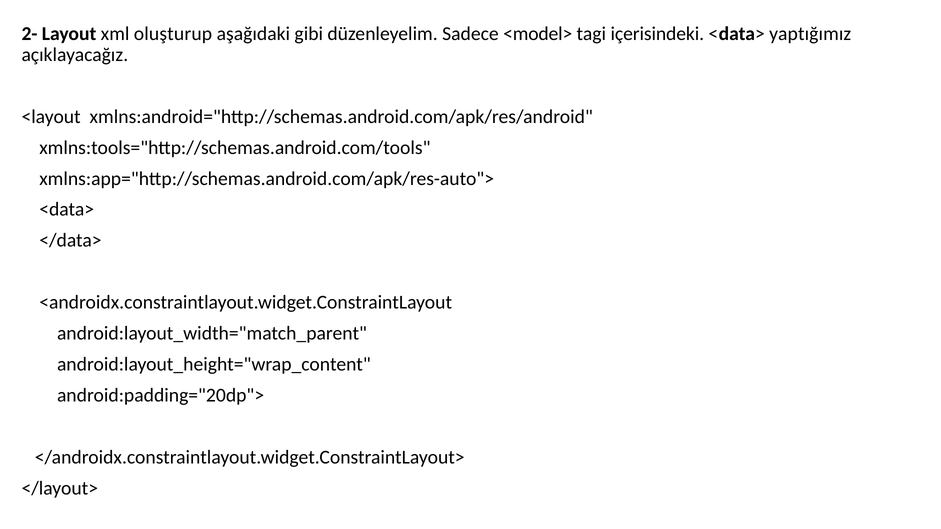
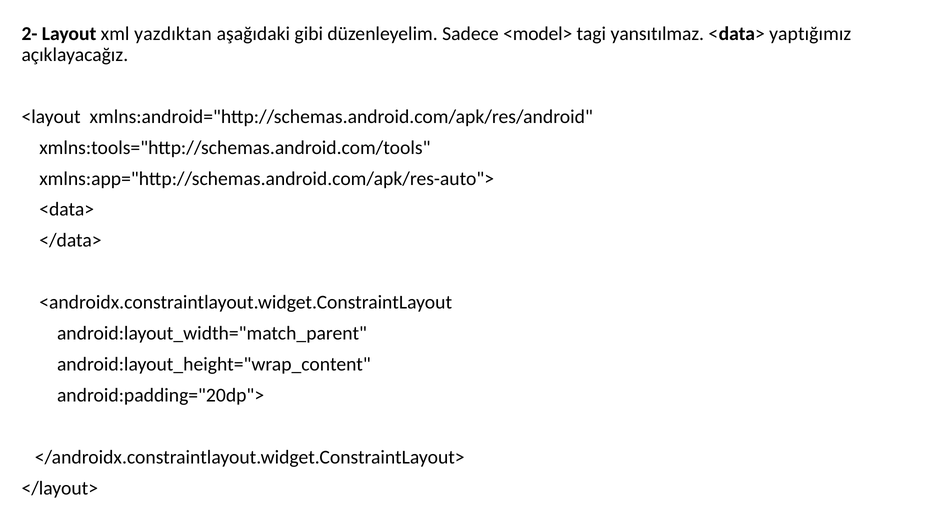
oluşturup: oluşturup -> yazdıktan
içerisindeki: içerisindeki -> yansıtılmaz
